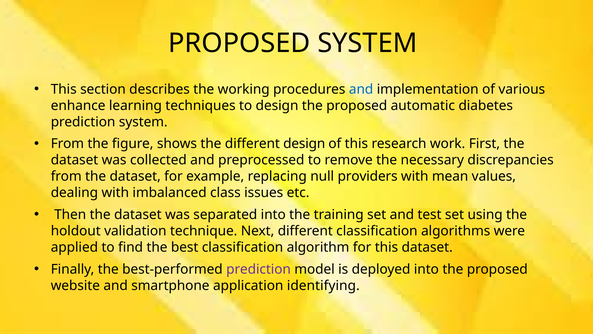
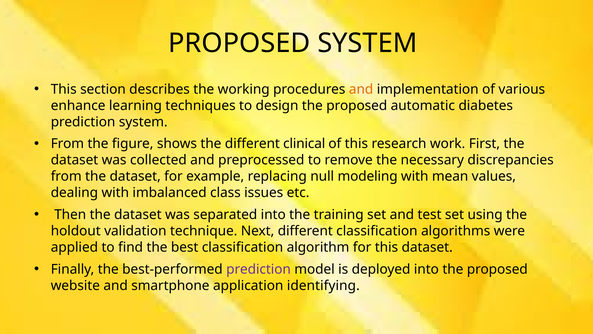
and at (361, 89) colour: blue -> orange
different design: design -> clinical
providers: providers -> modeling
